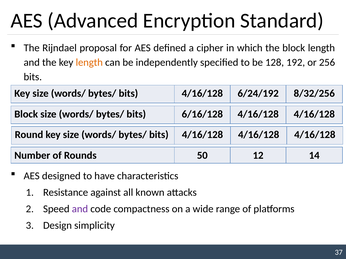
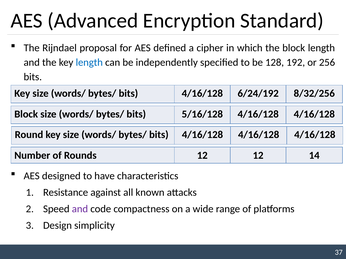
length at (89, 62) colour: orange -> blue
6/16/128: 6/16/128 -> 5/16/128
Rounds 50: 50 -> 12
